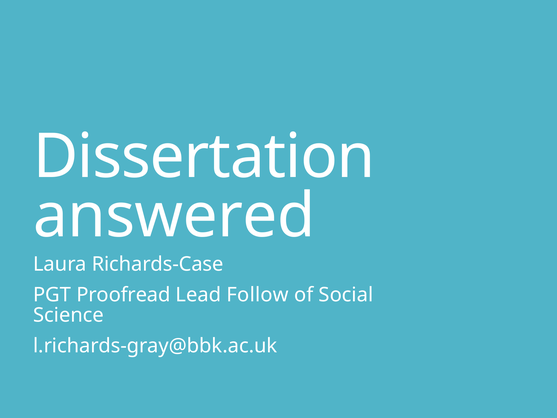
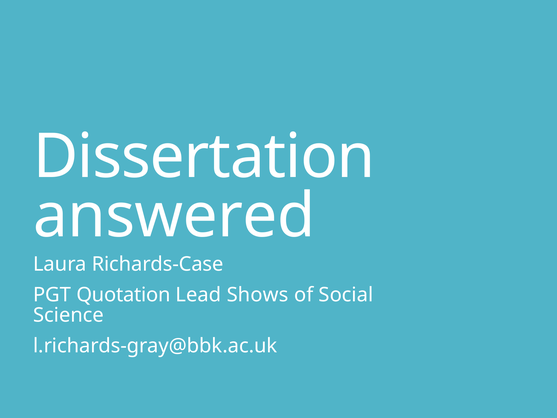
Proofread: Proofread -> Quotation
Follow: Follow -> Shows
